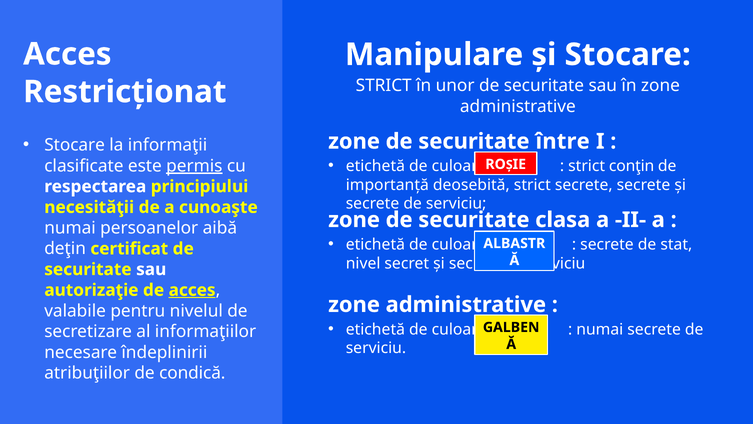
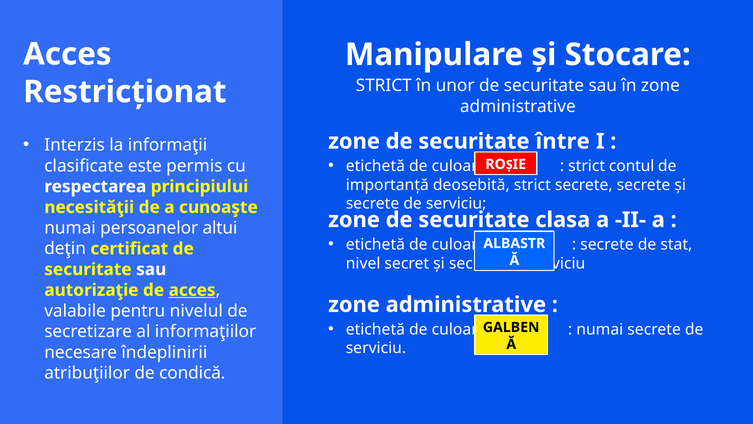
Stocare at (75, 145): Stocare -> Interzis
conţin: conţin -> contul
permis underline: present -> none
aibă: aibă -> altui
